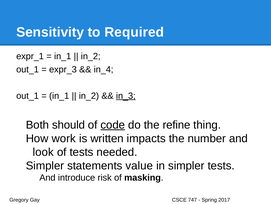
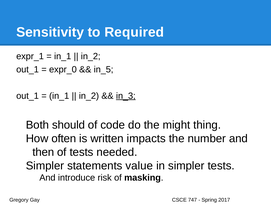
expr_3: expr_3 -> expr_0
in_4: in_4 -> in_5
code underline: present -> none
refine: refine -> might
work: work -> often
look: look -> then
